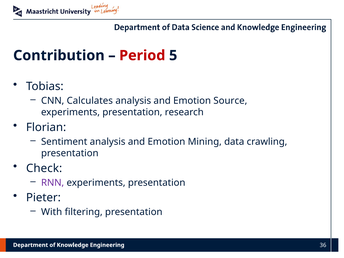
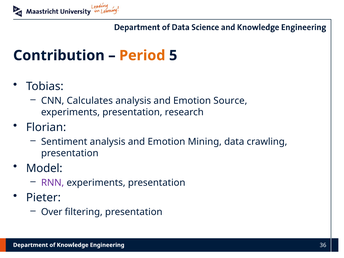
Period colour: red -> orange
Check: Check -> Model
With: With -> Over
